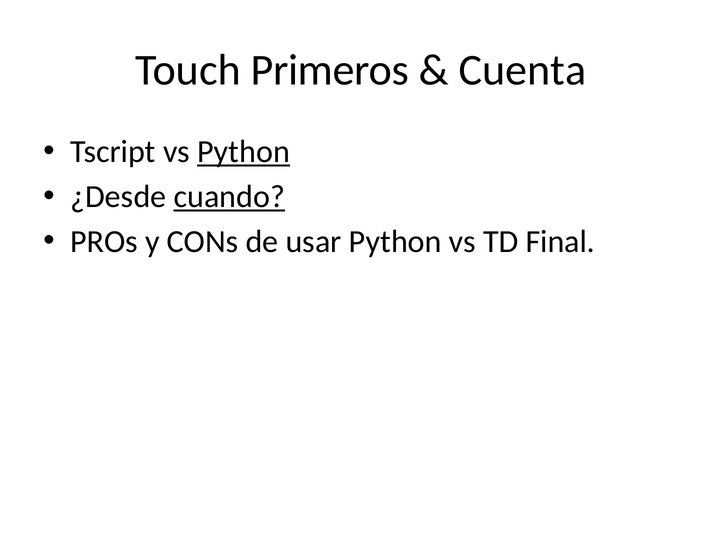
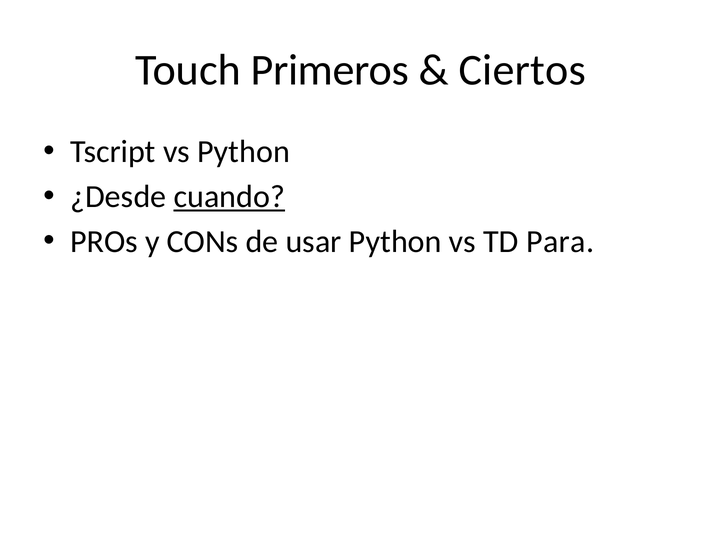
Cuenta: Cuenta -> Ciertos
Python at (244, 151) underline: present -> none
Final: Final -> Para
